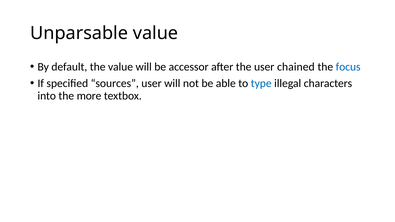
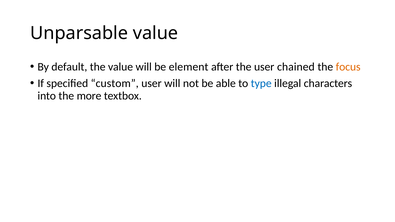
accessor: accessor -> element
focus colour: blue -> orange
sources: sources -> custom
